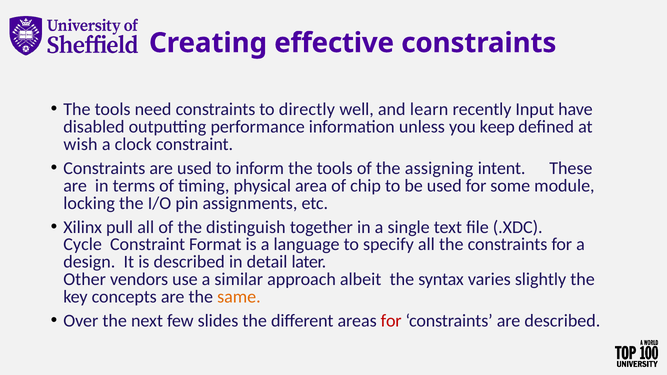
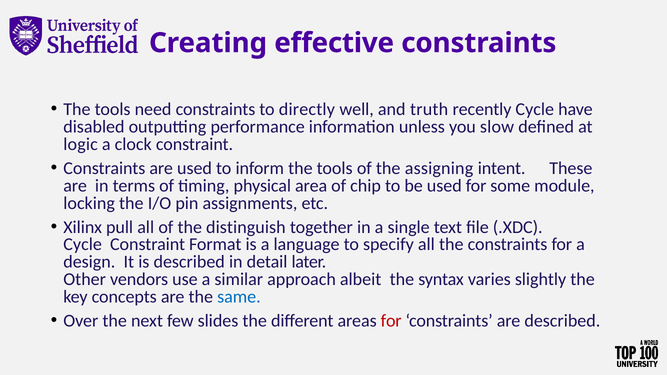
learn: learn -> truth
recently Input: Input -> Cycle
keep: keep -> slow
wish: wish -> logic
same colour: orange -> blue
